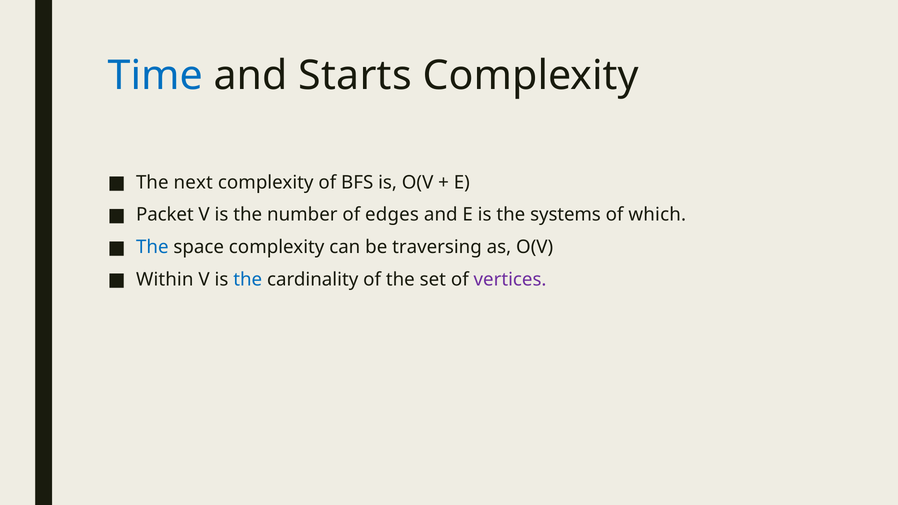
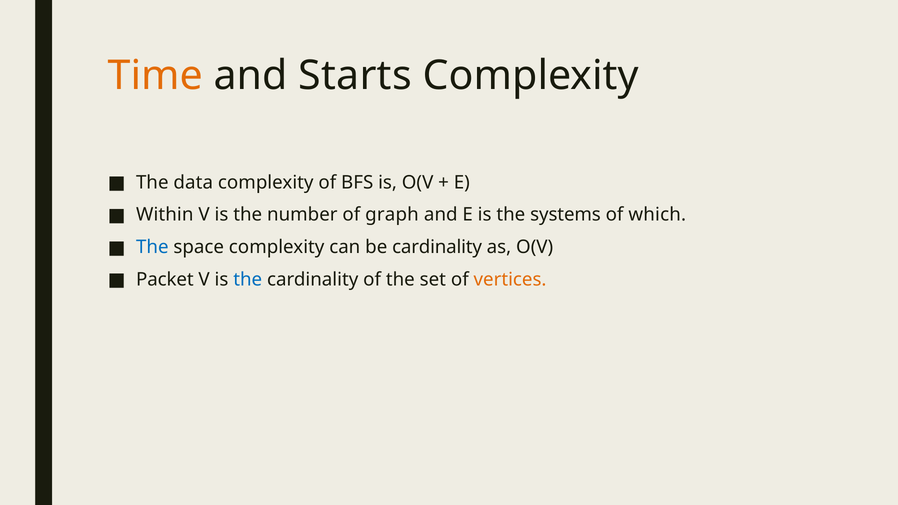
Time colour: blue -> orange
next: next -> data
Packet: Packet -> Within
edges: edges -> graph
be traversing: traversing -> cardinality
Within: Within -> Packet
vertices colour: purple -> orange
